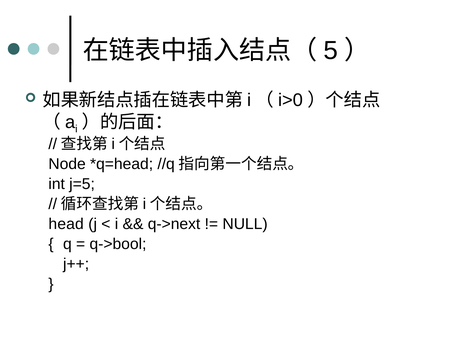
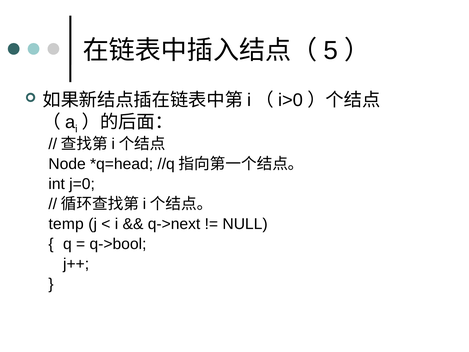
j=5: j=5 -> j=0
head: head -> temp
